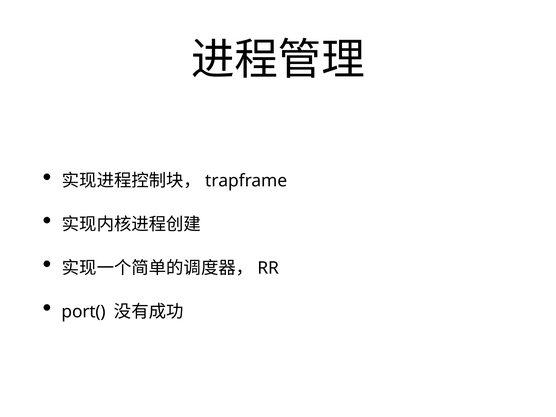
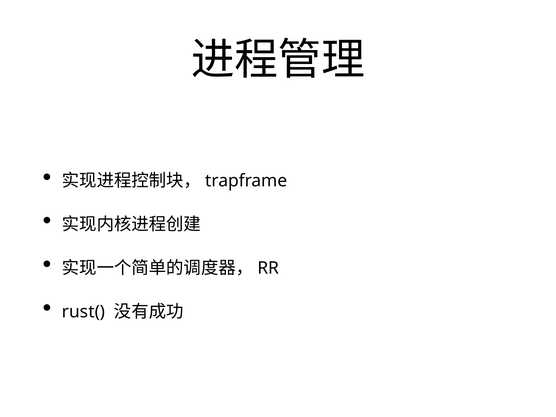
port(: port( -> rust(
